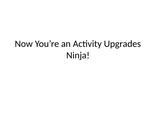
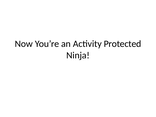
Upgrades: Upgrades -> Protected
